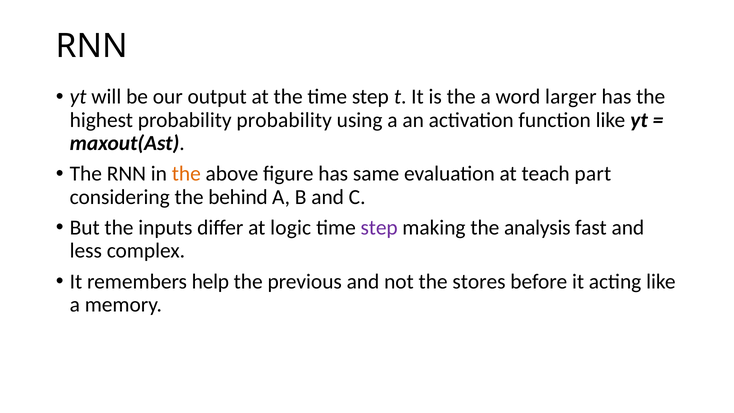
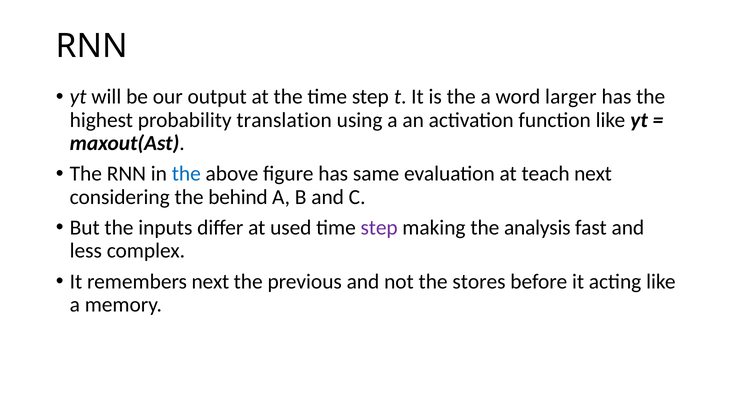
probability probability: probability -> translation
the at (186, 174) colour: orange -> blue
teach part: part -> next
logic: logic -> used
remembers help: help -> next
